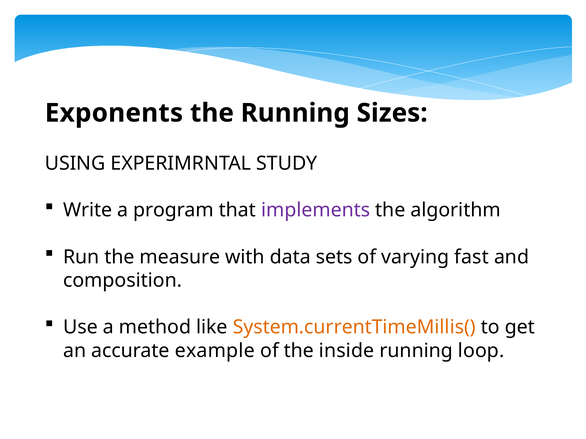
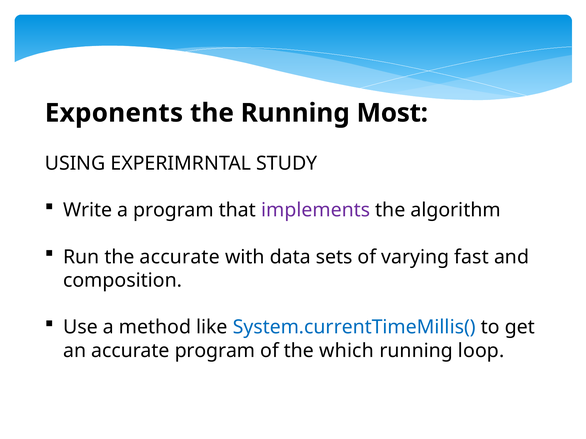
Sizes: Sizes -> Most
the measure: measure -> accurate
System.currentTimeMillis( colour: orange -> blue
accurate example: example -> program
inside: inside -> which
